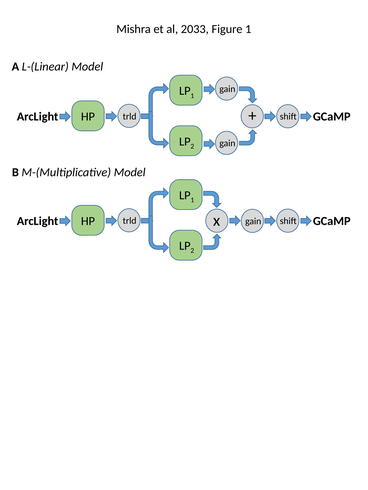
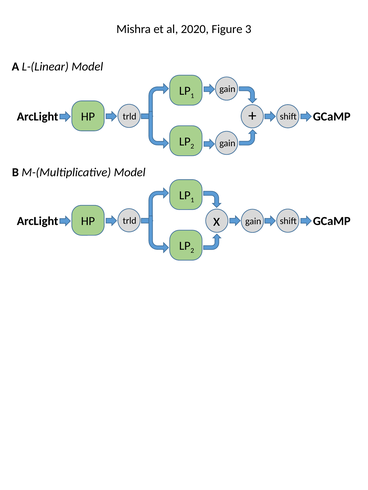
2033: 2033 -> 2020
Figure 1: 1 -> 3
